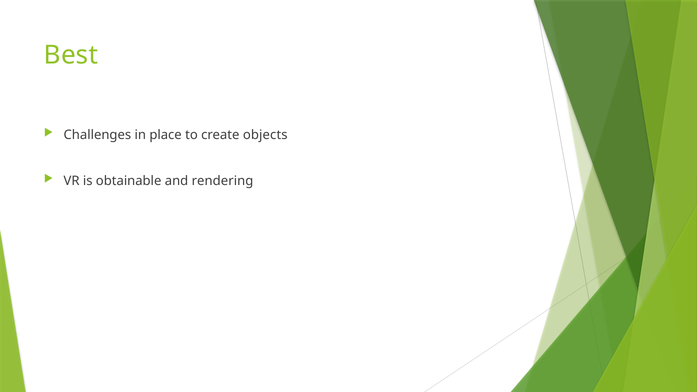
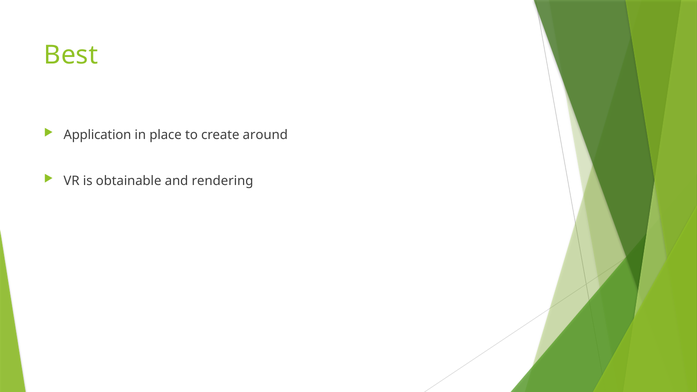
Challenges: Challenges -> Application
objects: objects -> around
